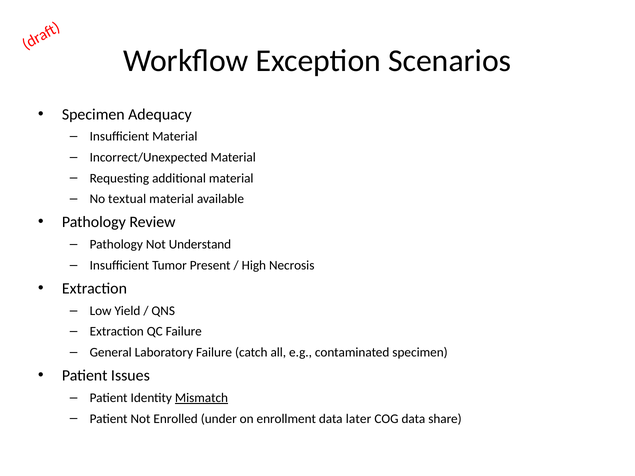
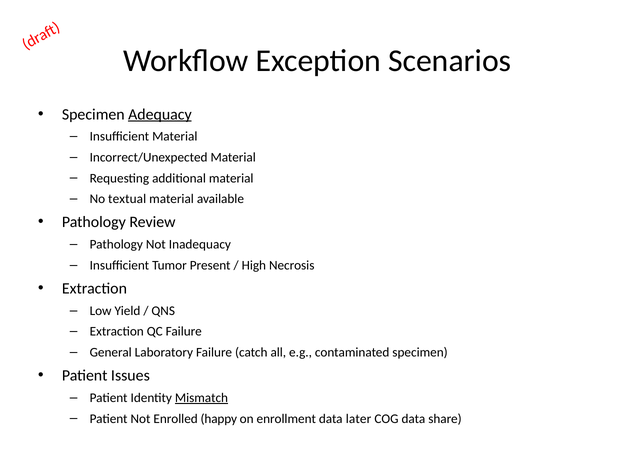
Adequacy underline: none -> present
Understand: Understand -> Inadequacy
under: under -> happy
